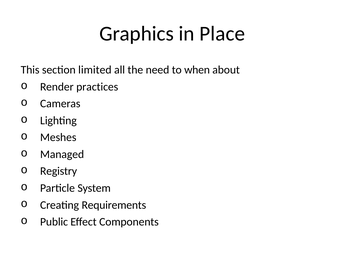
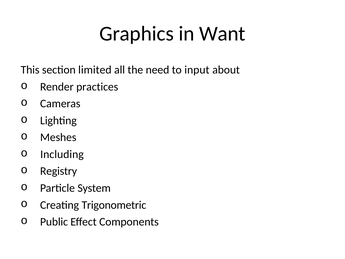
Place: Place -> Want
when: when -> input
Managed: Managed -> Including
Requirements: Requirements -> Trigonometric
